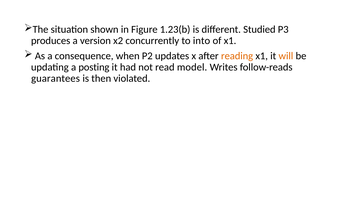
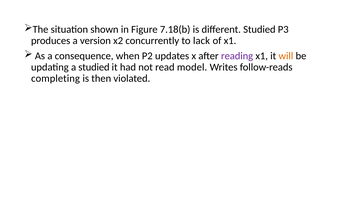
1.23(b: 1.23(b -> 7.18(b
into: into -> lack
reading colour: orange -> purple
a posting: posting -> studied
guarantees: guarantees -> completing
